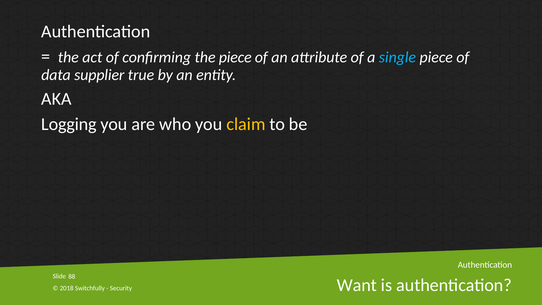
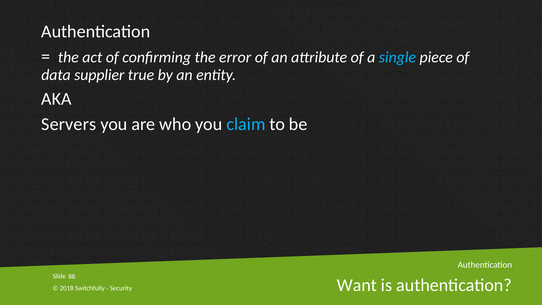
the piece: piece -> error
Logging: Logging -> Servers
claim colour: yellow -> light blue
